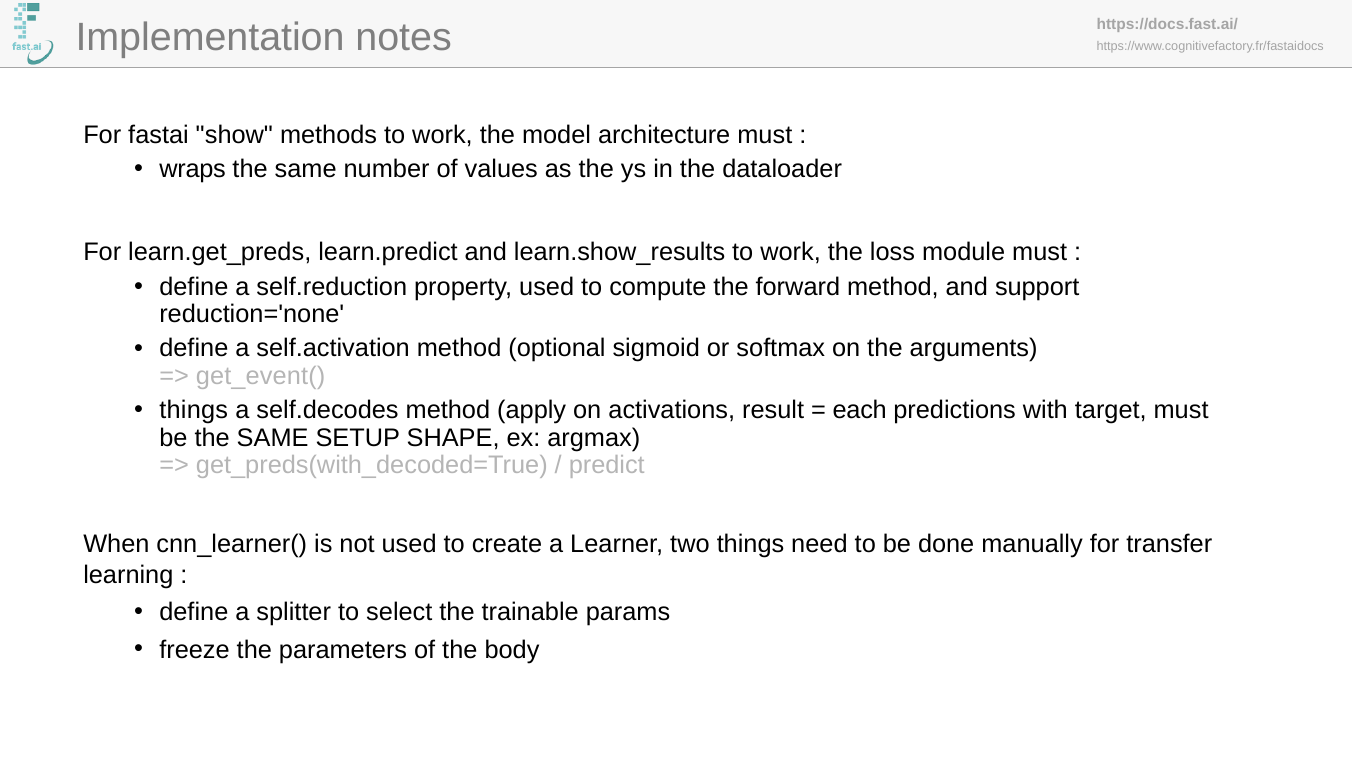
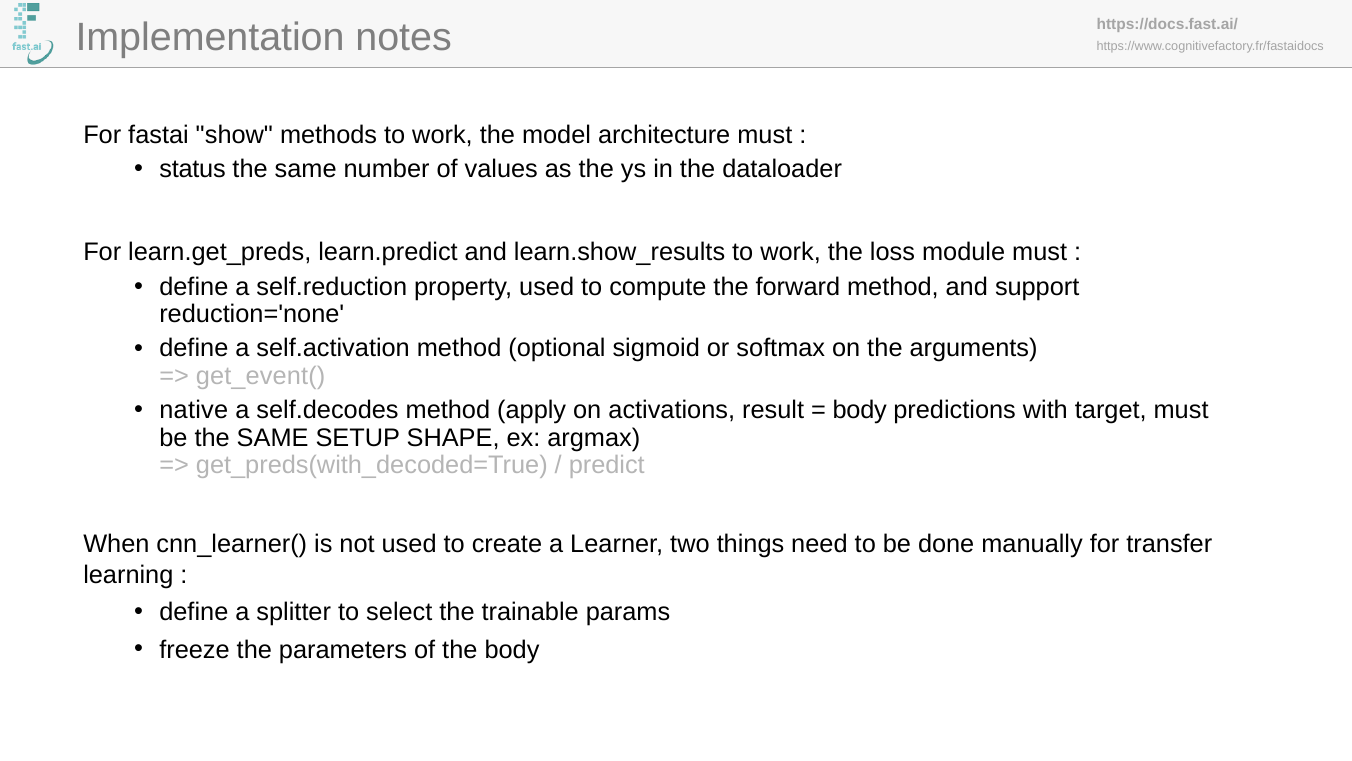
wraps: wraps -> status
things at (194, 410): things -> native
each at (860, 410): each -> body
